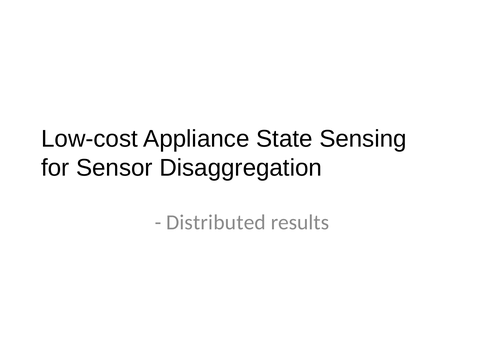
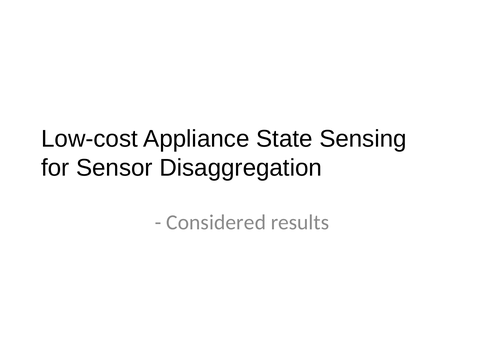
Distributed: Distributed -> Considered
